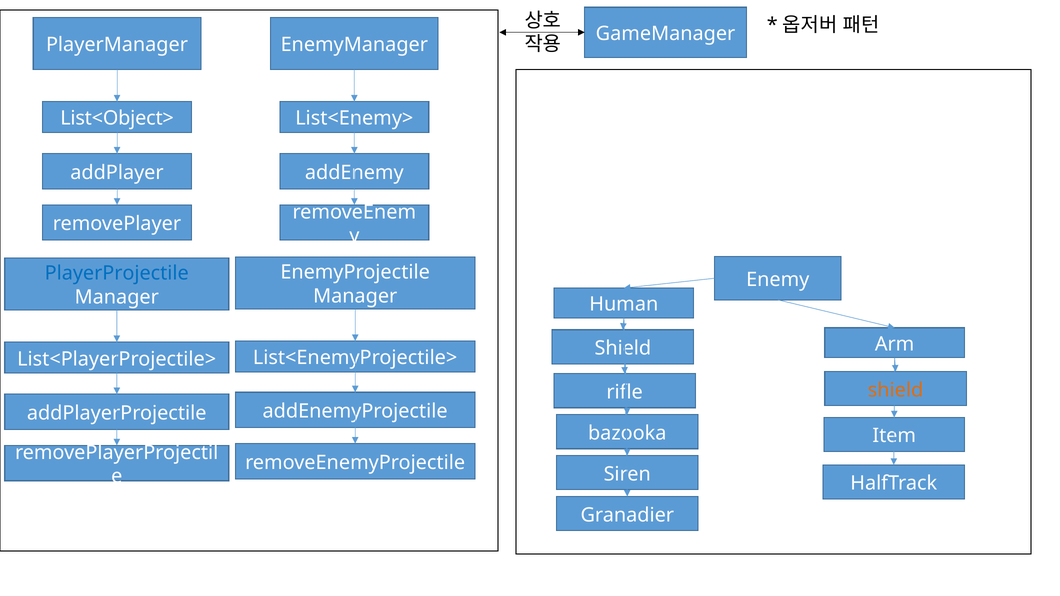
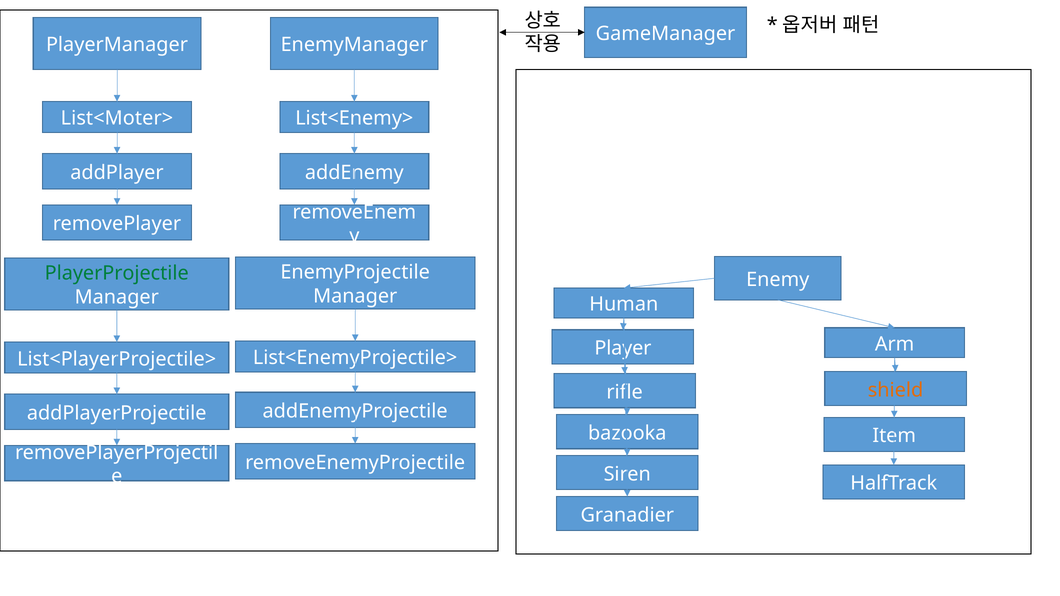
List<Object>: List<Object> -> List<Moter>
PlayerProjectile colour: blue -> green
Shield at (623, 348): Shield -> Player
